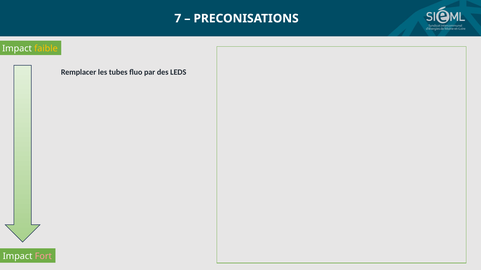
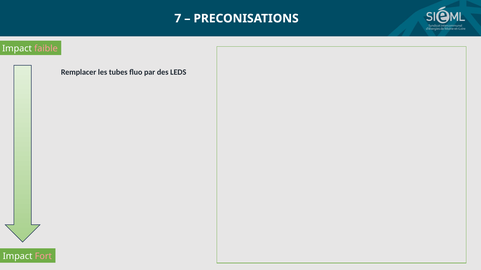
faible colour: yellow -> pink
